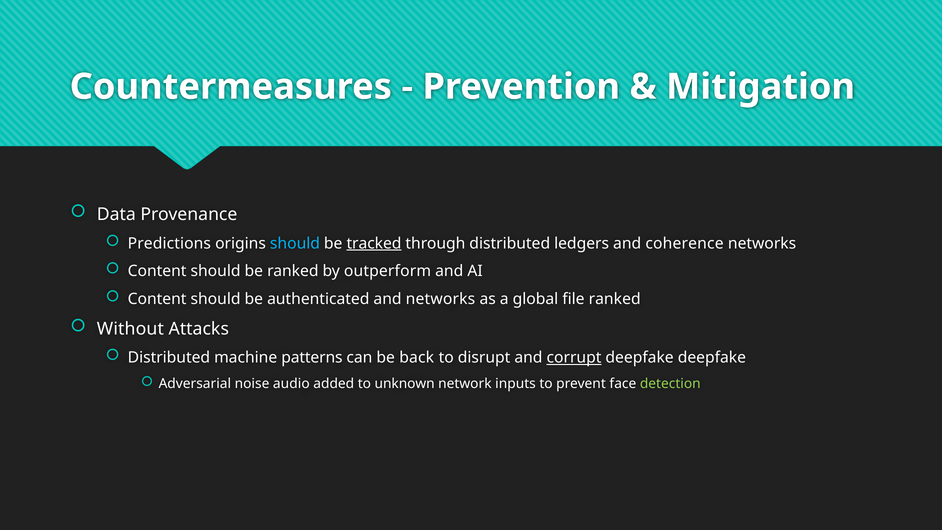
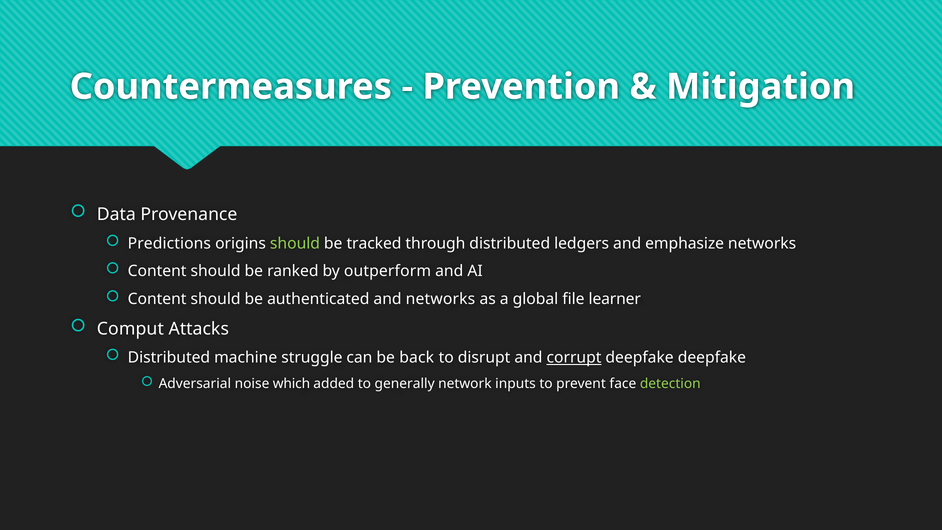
should at (295, 243) colour: light blue -> light green
tracked underline: present -> none
coherence: coherence -> emphasize
file ranked: ranked -> learner
Without: Without -> Comput
patterns: patterns -> struggle
audio: audio -> which
unknown: unknown -> generally
